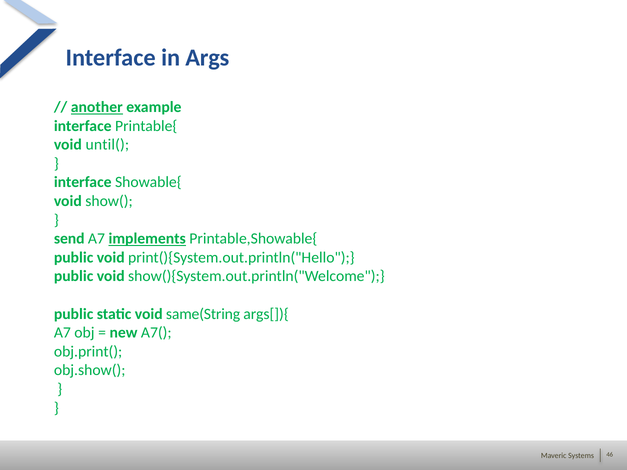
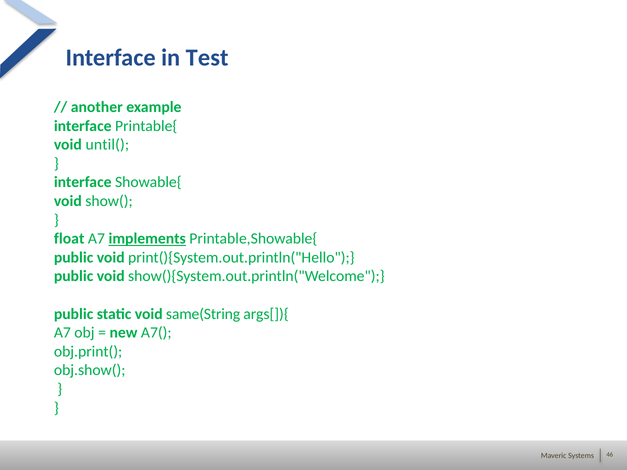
Args: Args -> Test
another underline: present -> none
send: send -> float
